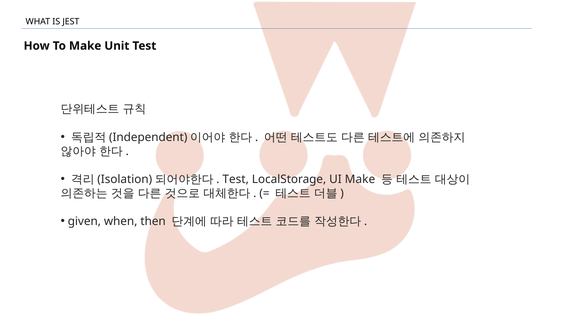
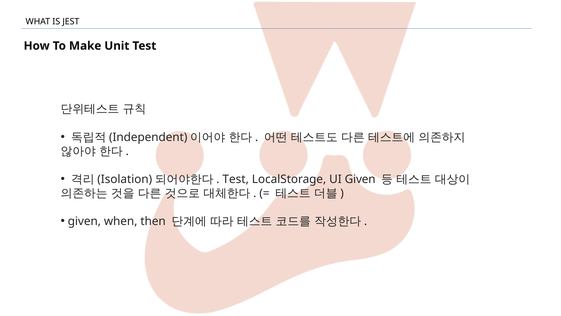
UI Make: Make -> Given
